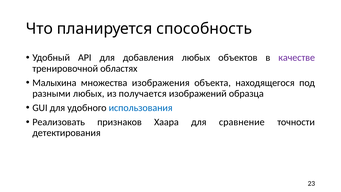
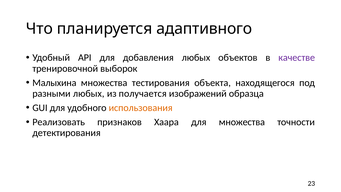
способность: способность -> адаптивного
областях: областях -> выборок
изображения: изображения -> тестирования
использования colour: blue -> orange
для сравнение: сравнение -> множества
